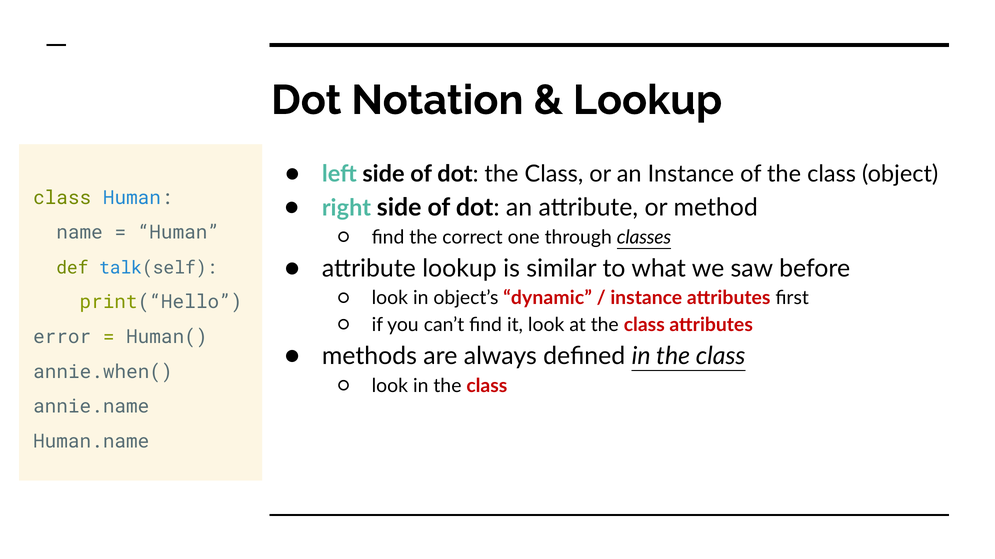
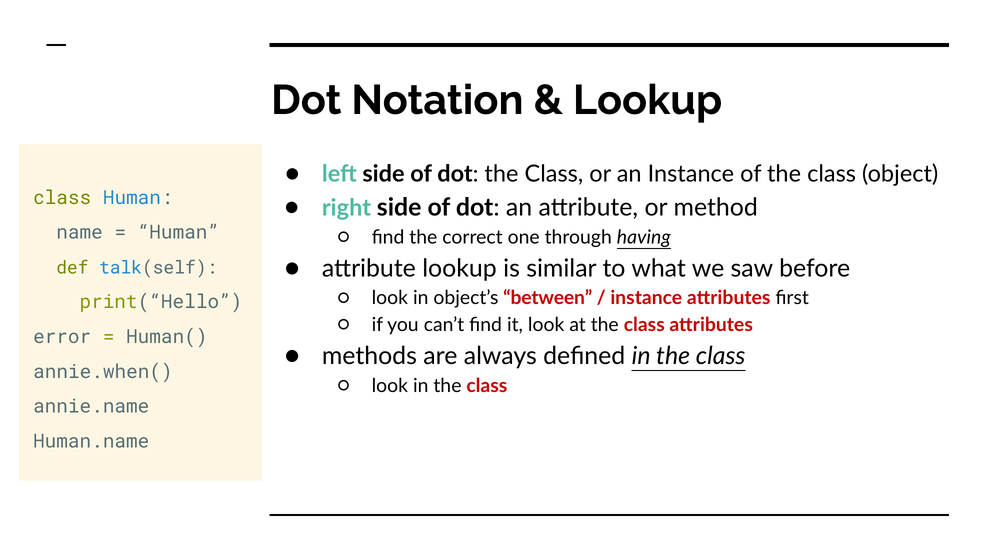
classes: classes -> having
dynamic: dynamic -> between
